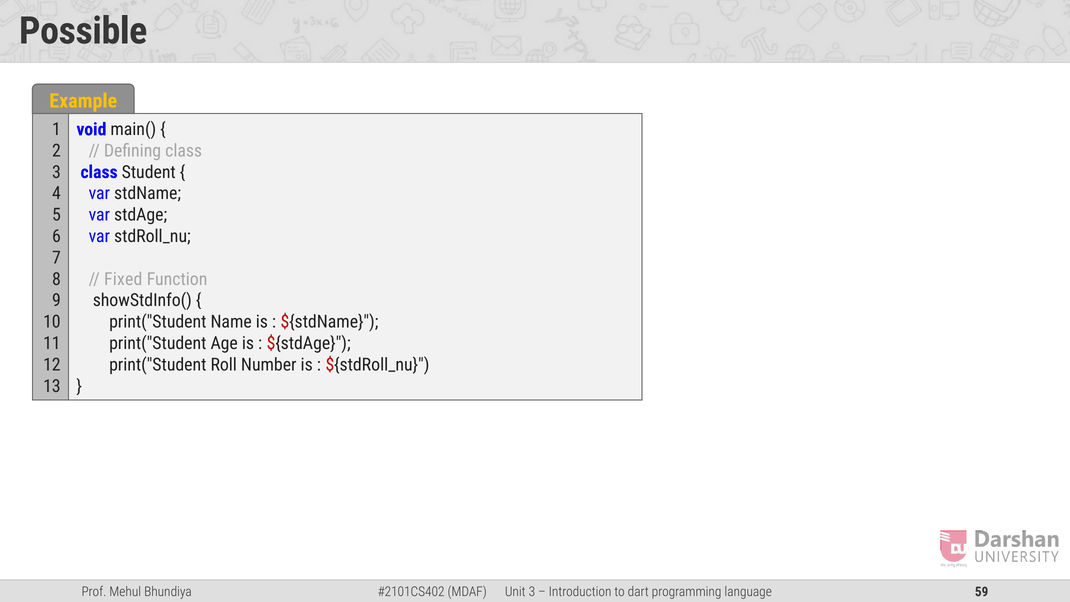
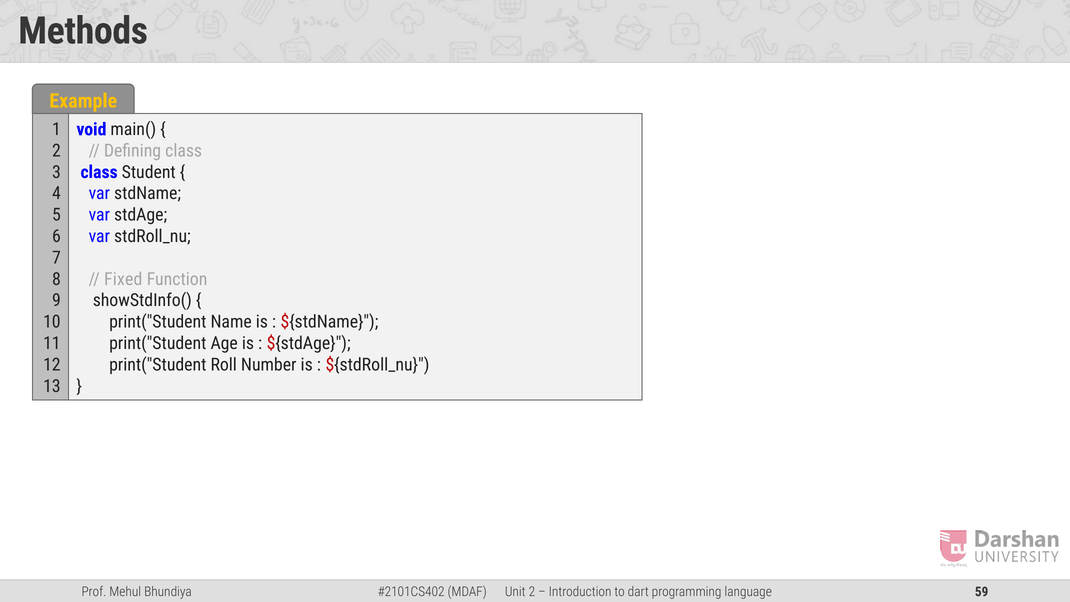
Possible: Possible -> Methods
3 at (532, 592): 3 -> 2
